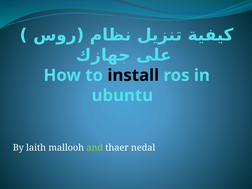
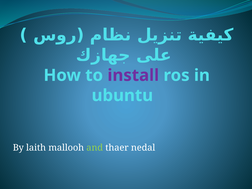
install colour: black -> purple
